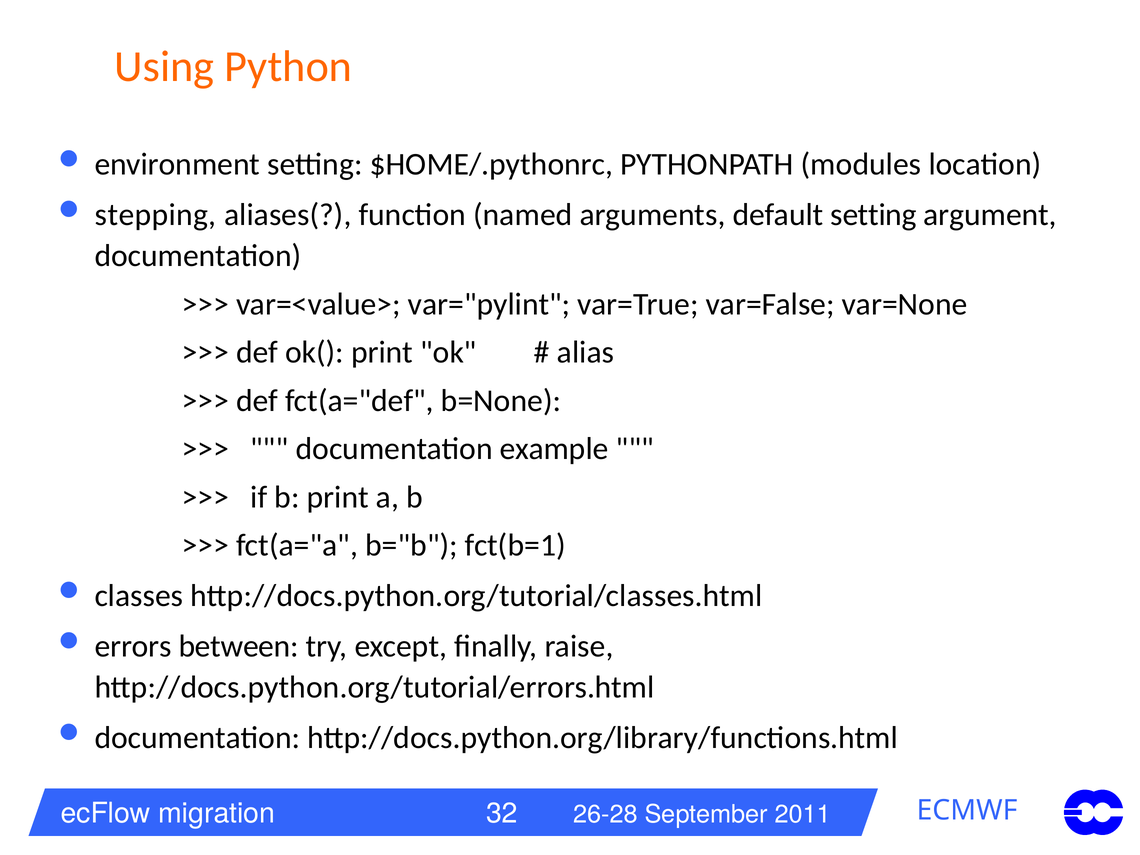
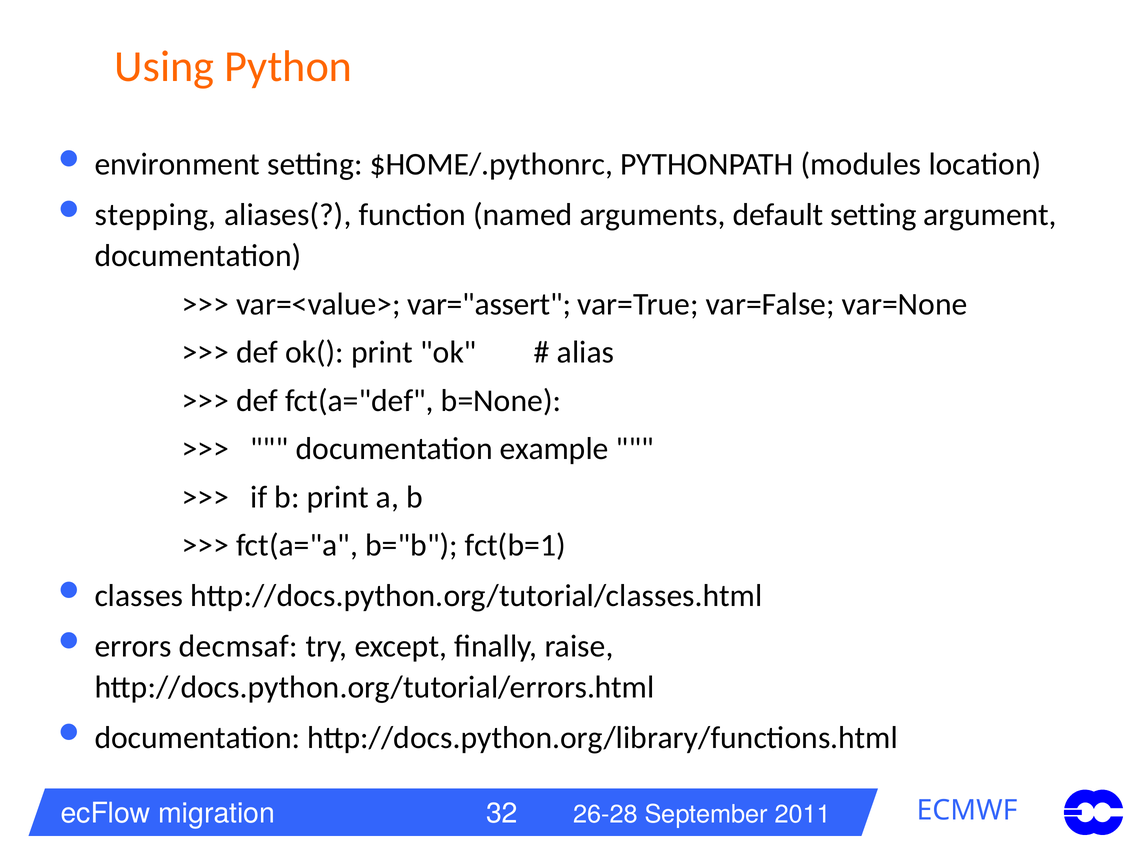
var="pylint: var="pylint -> var="assert
between: between -> decmsaf
